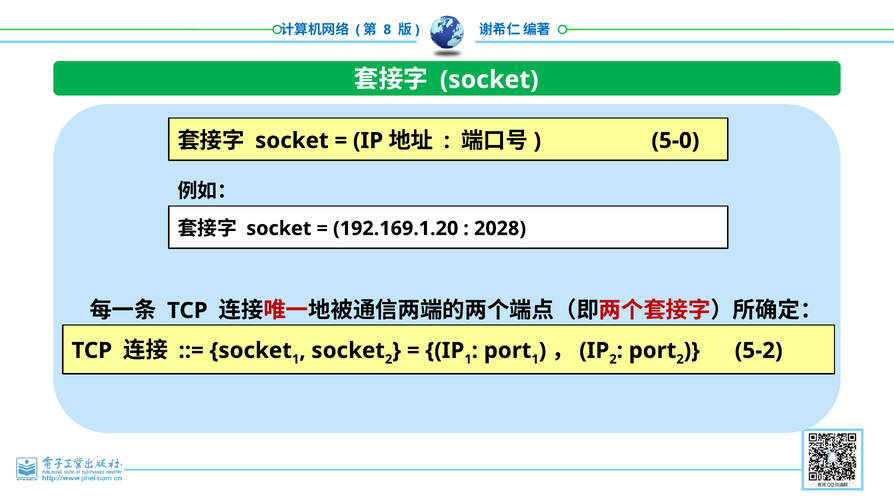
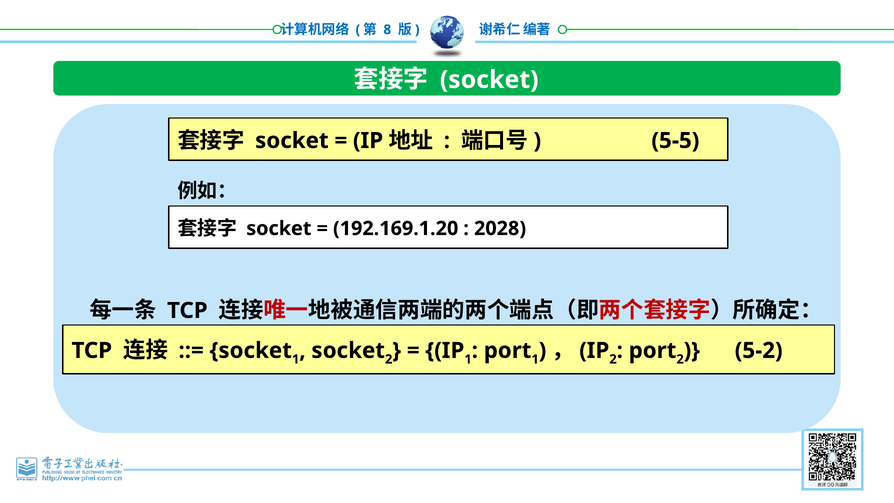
5-0: 5-0 -> 5-5
